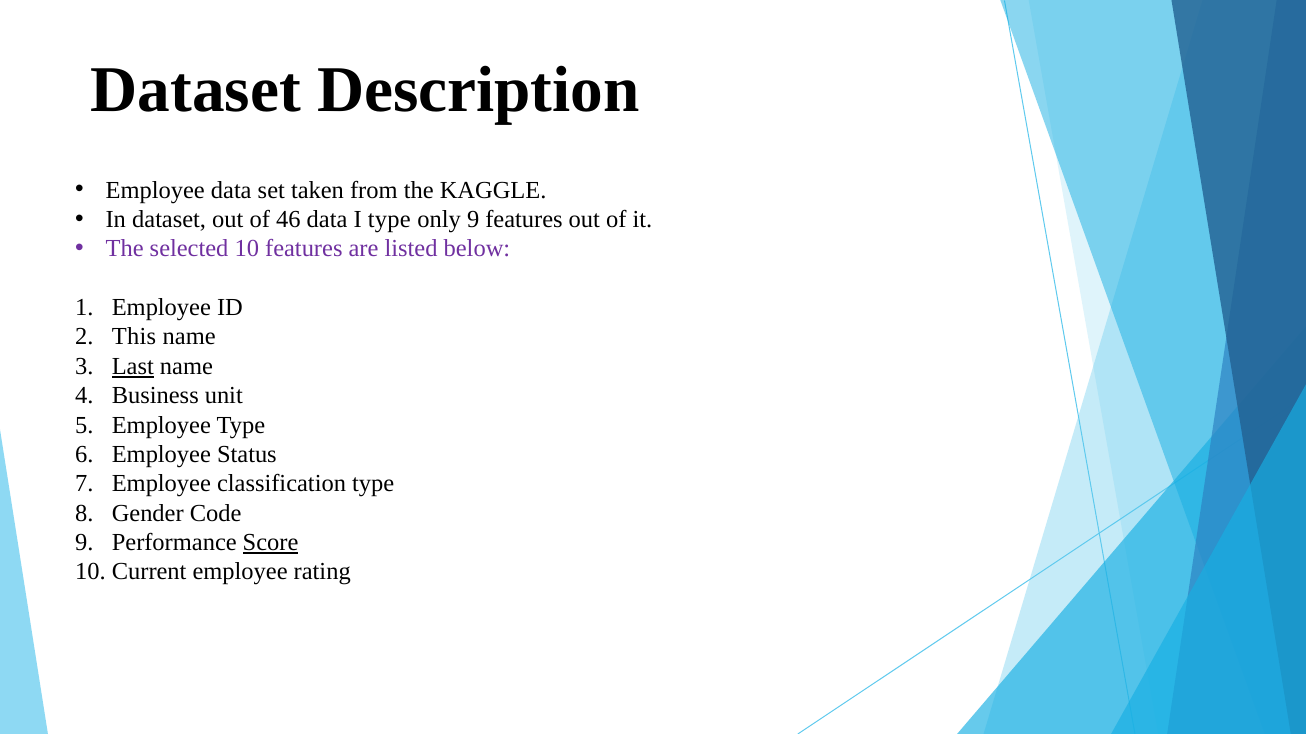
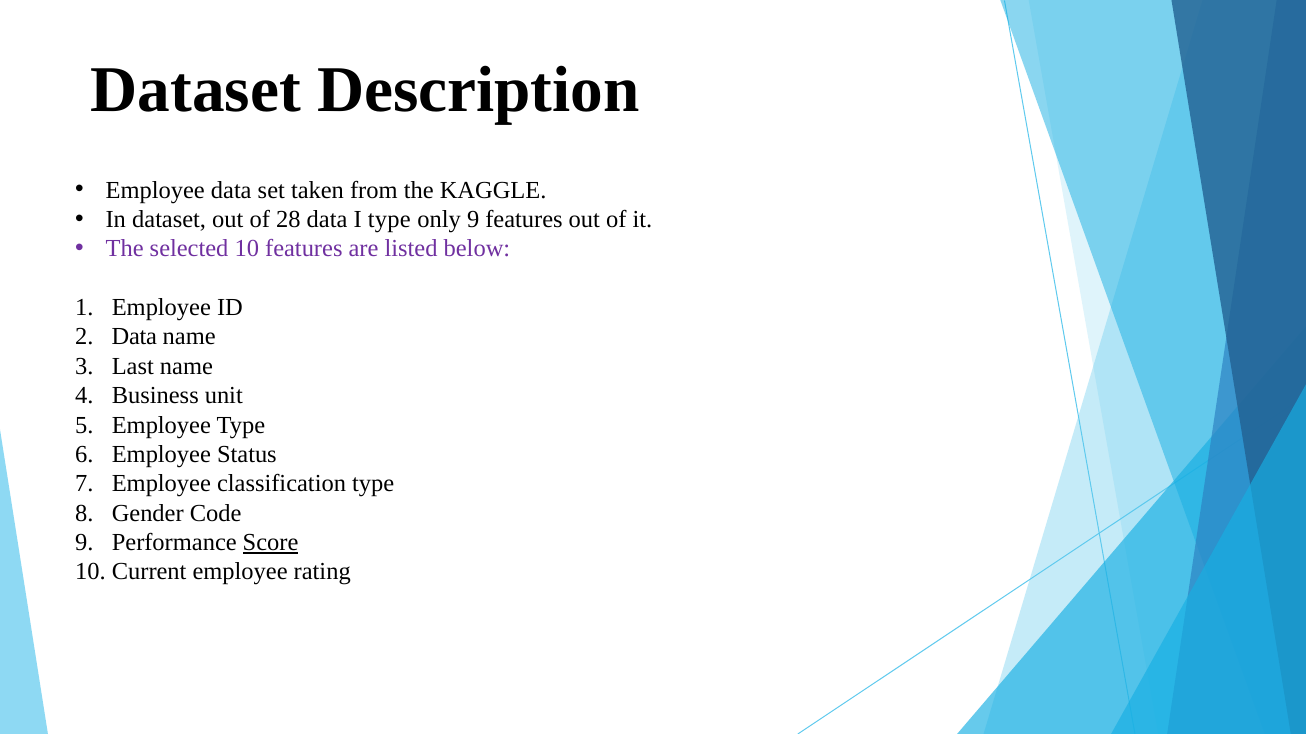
46: 46 -> 28
This at (134, 337): This -> Data
Last underline: present -> none
